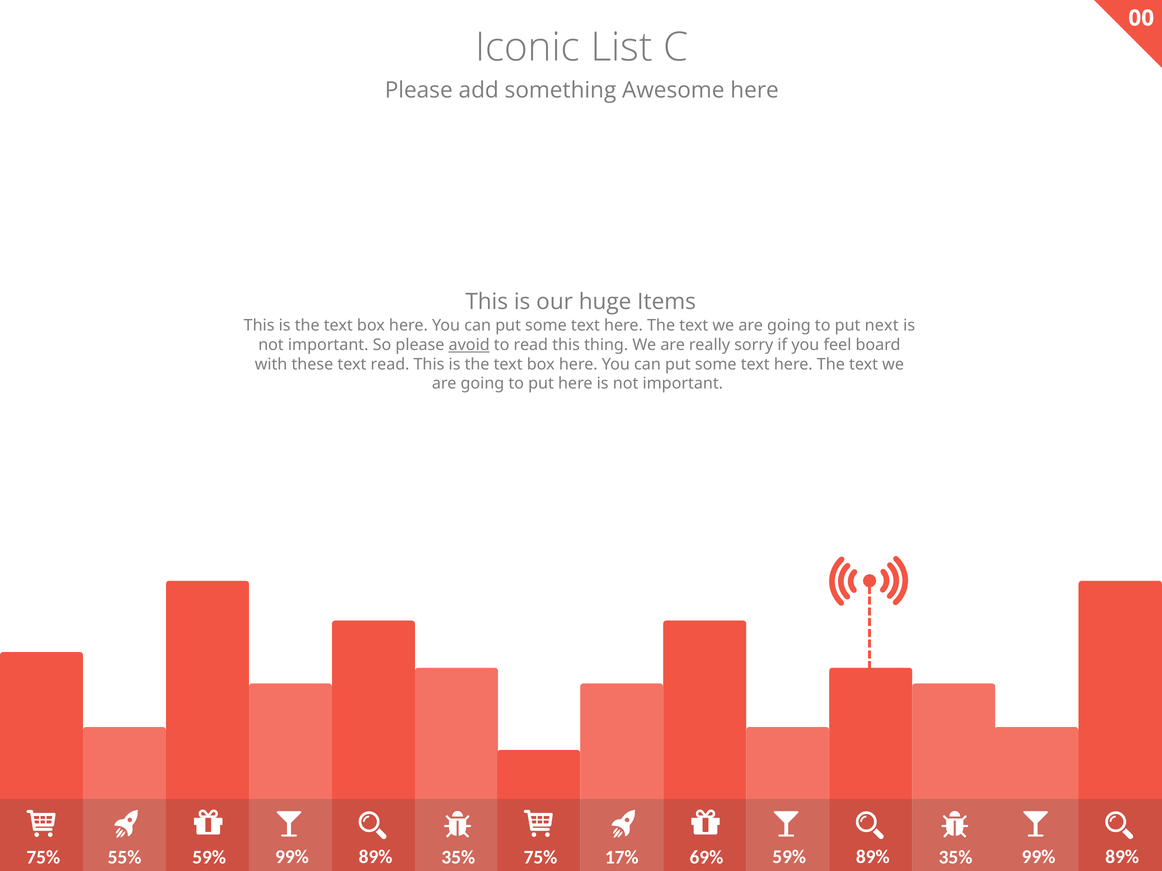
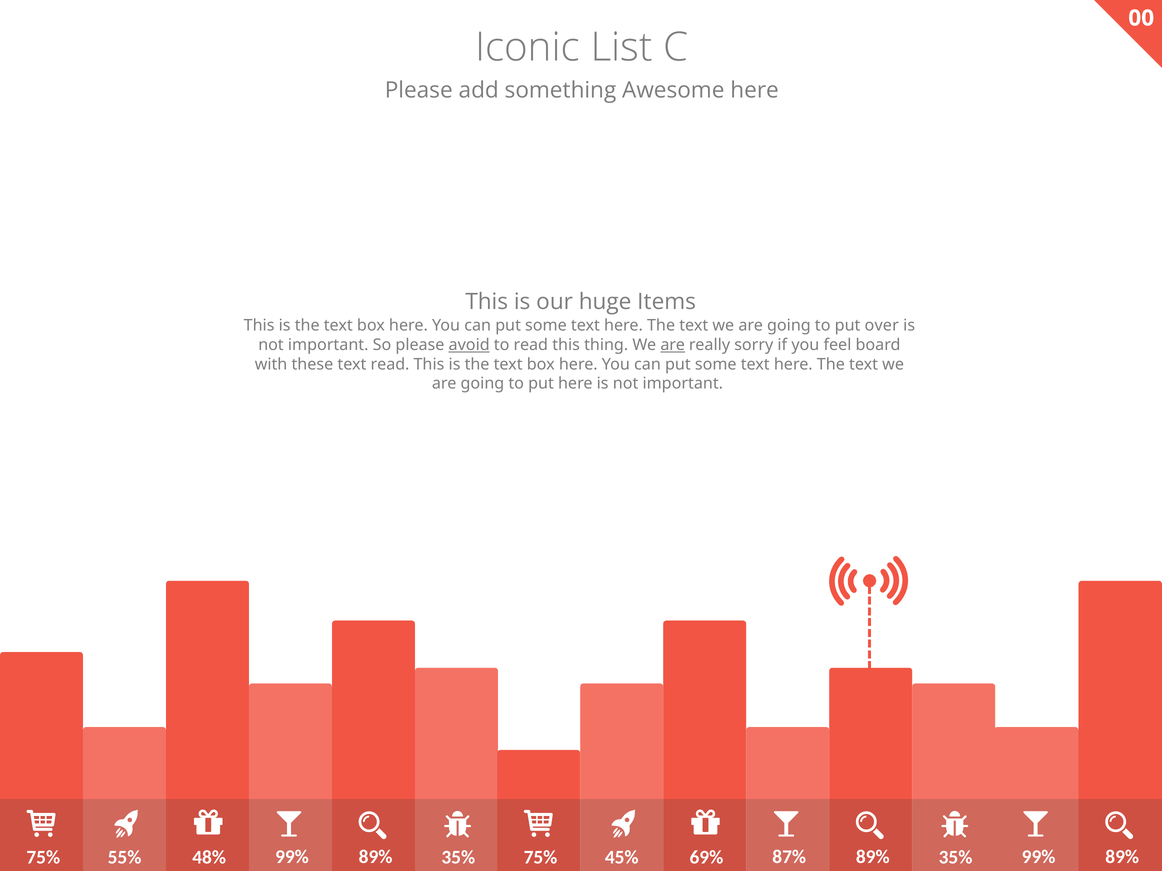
next: next -> over
are at (673, 345) underline: none -> present
55% 59%: 59% -> 48%
17%: 17% -> 45%
69% 59%: 59% -> 87%
